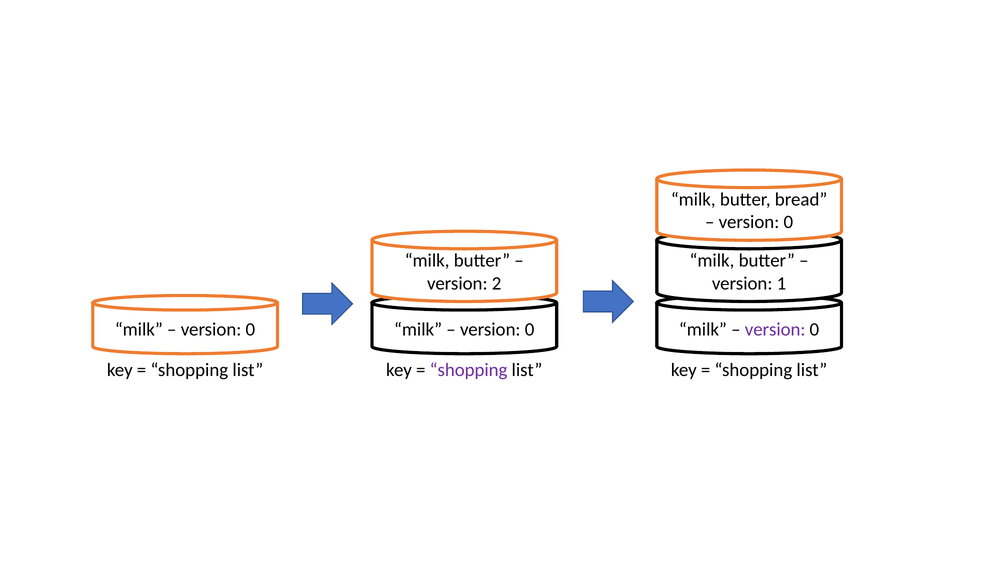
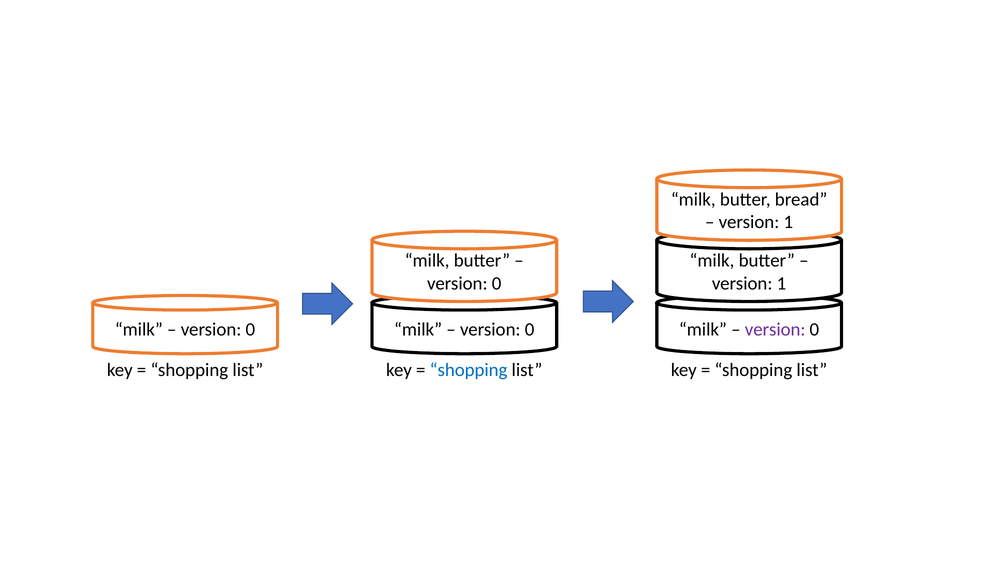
0 at (788, 222): 0 -> 1
2 at (497, 284): 2 -> 0
shopping at (469, 370) colour: purple -> blue
